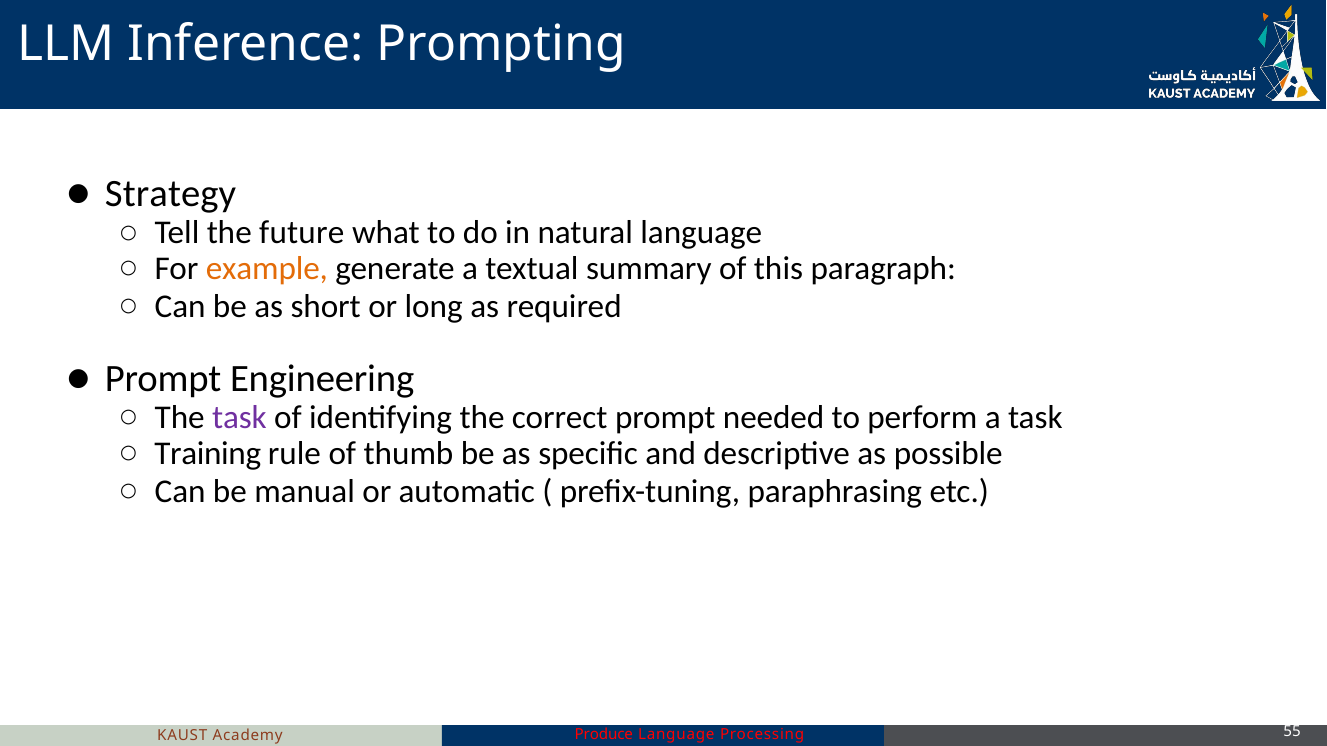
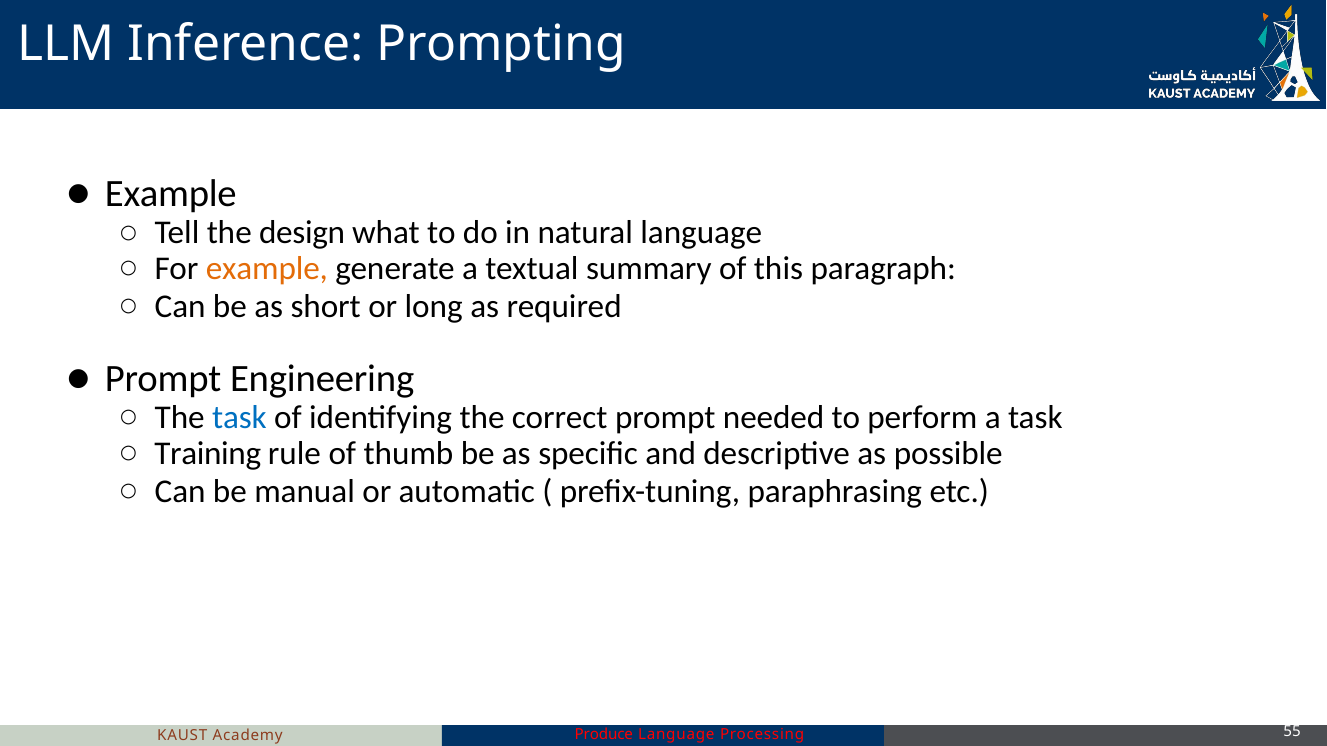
Strategy at (171, 194): Strategy -> Example
future: future -> design
task at (239, 418) colour: purple -> blue
